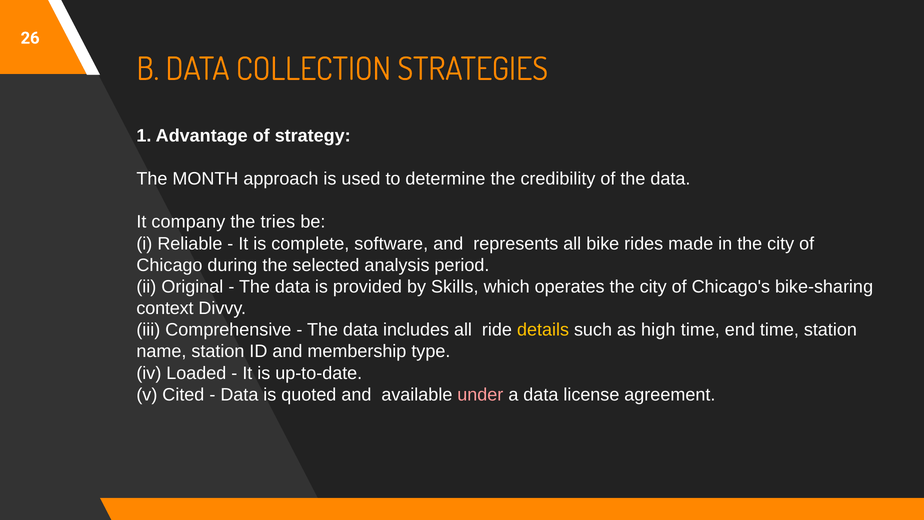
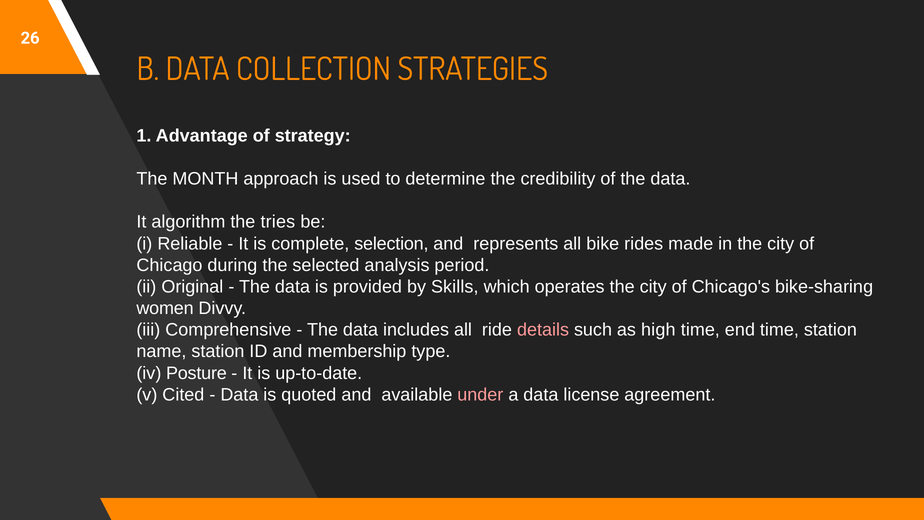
company: company -> algorithm
software: software -> selection
context: context -> women
details colour: yellow -> pink
Loaded: Loaded -> Posture
